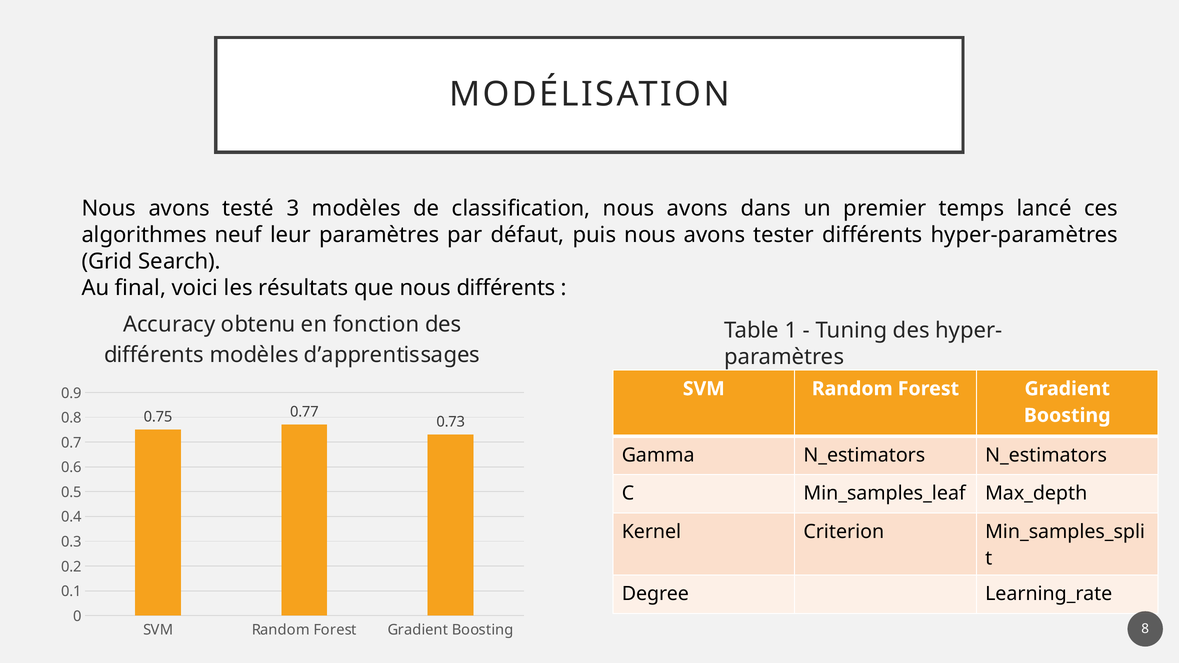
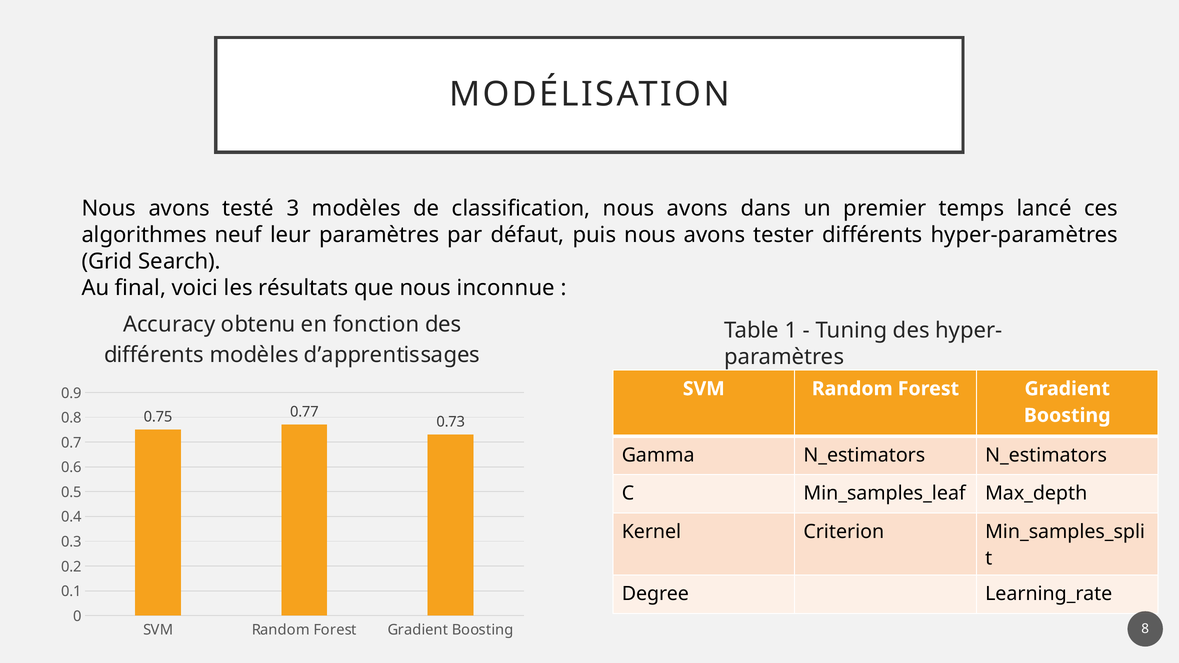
nous différents: différents -> inconnue
